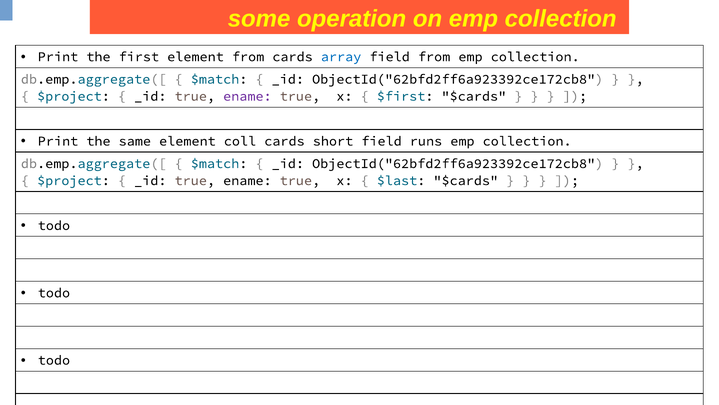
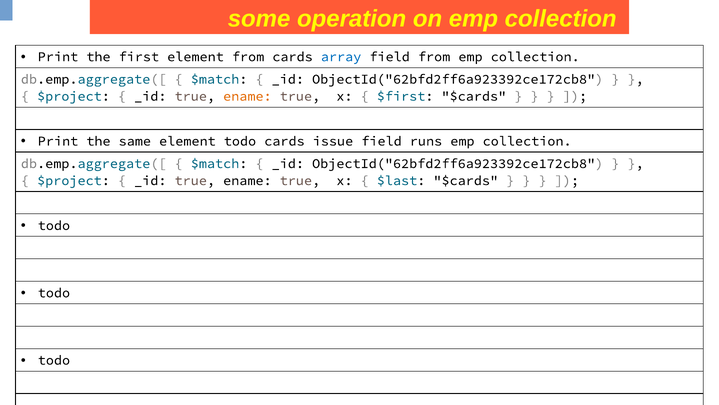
ename at (247, 96) colour: purple -> orange
element coll: coll -> todo
short: short -> issue
